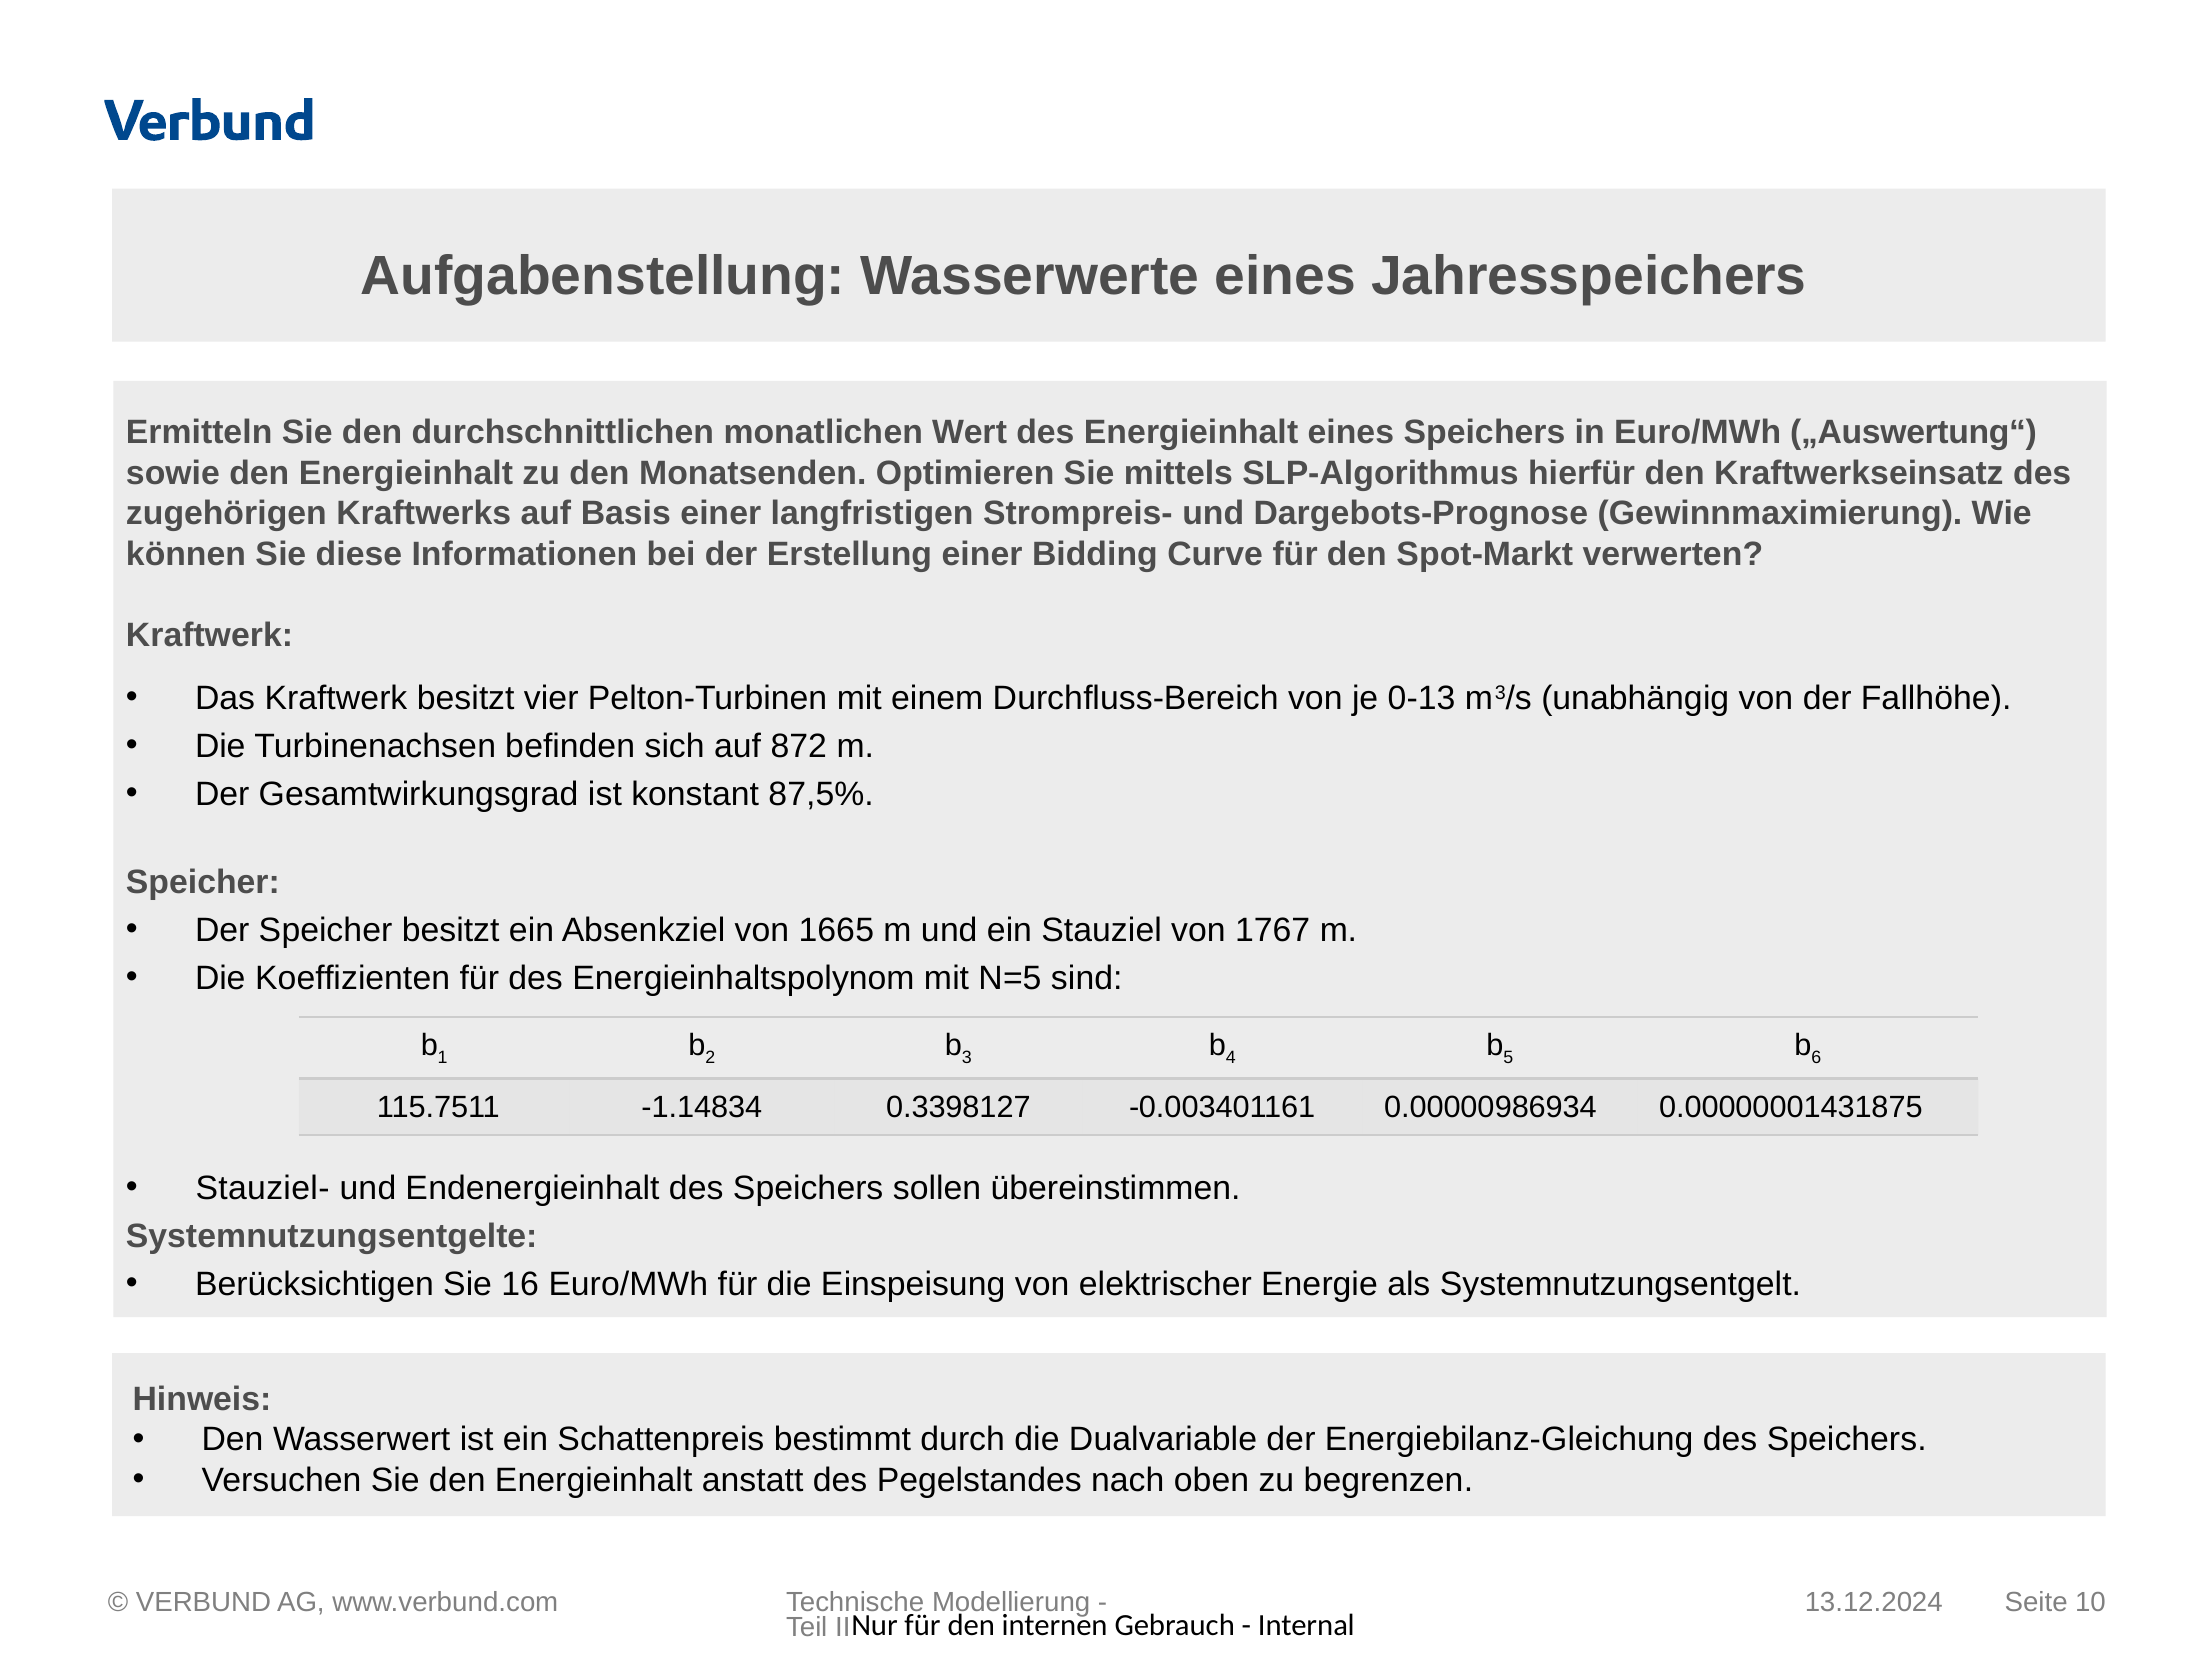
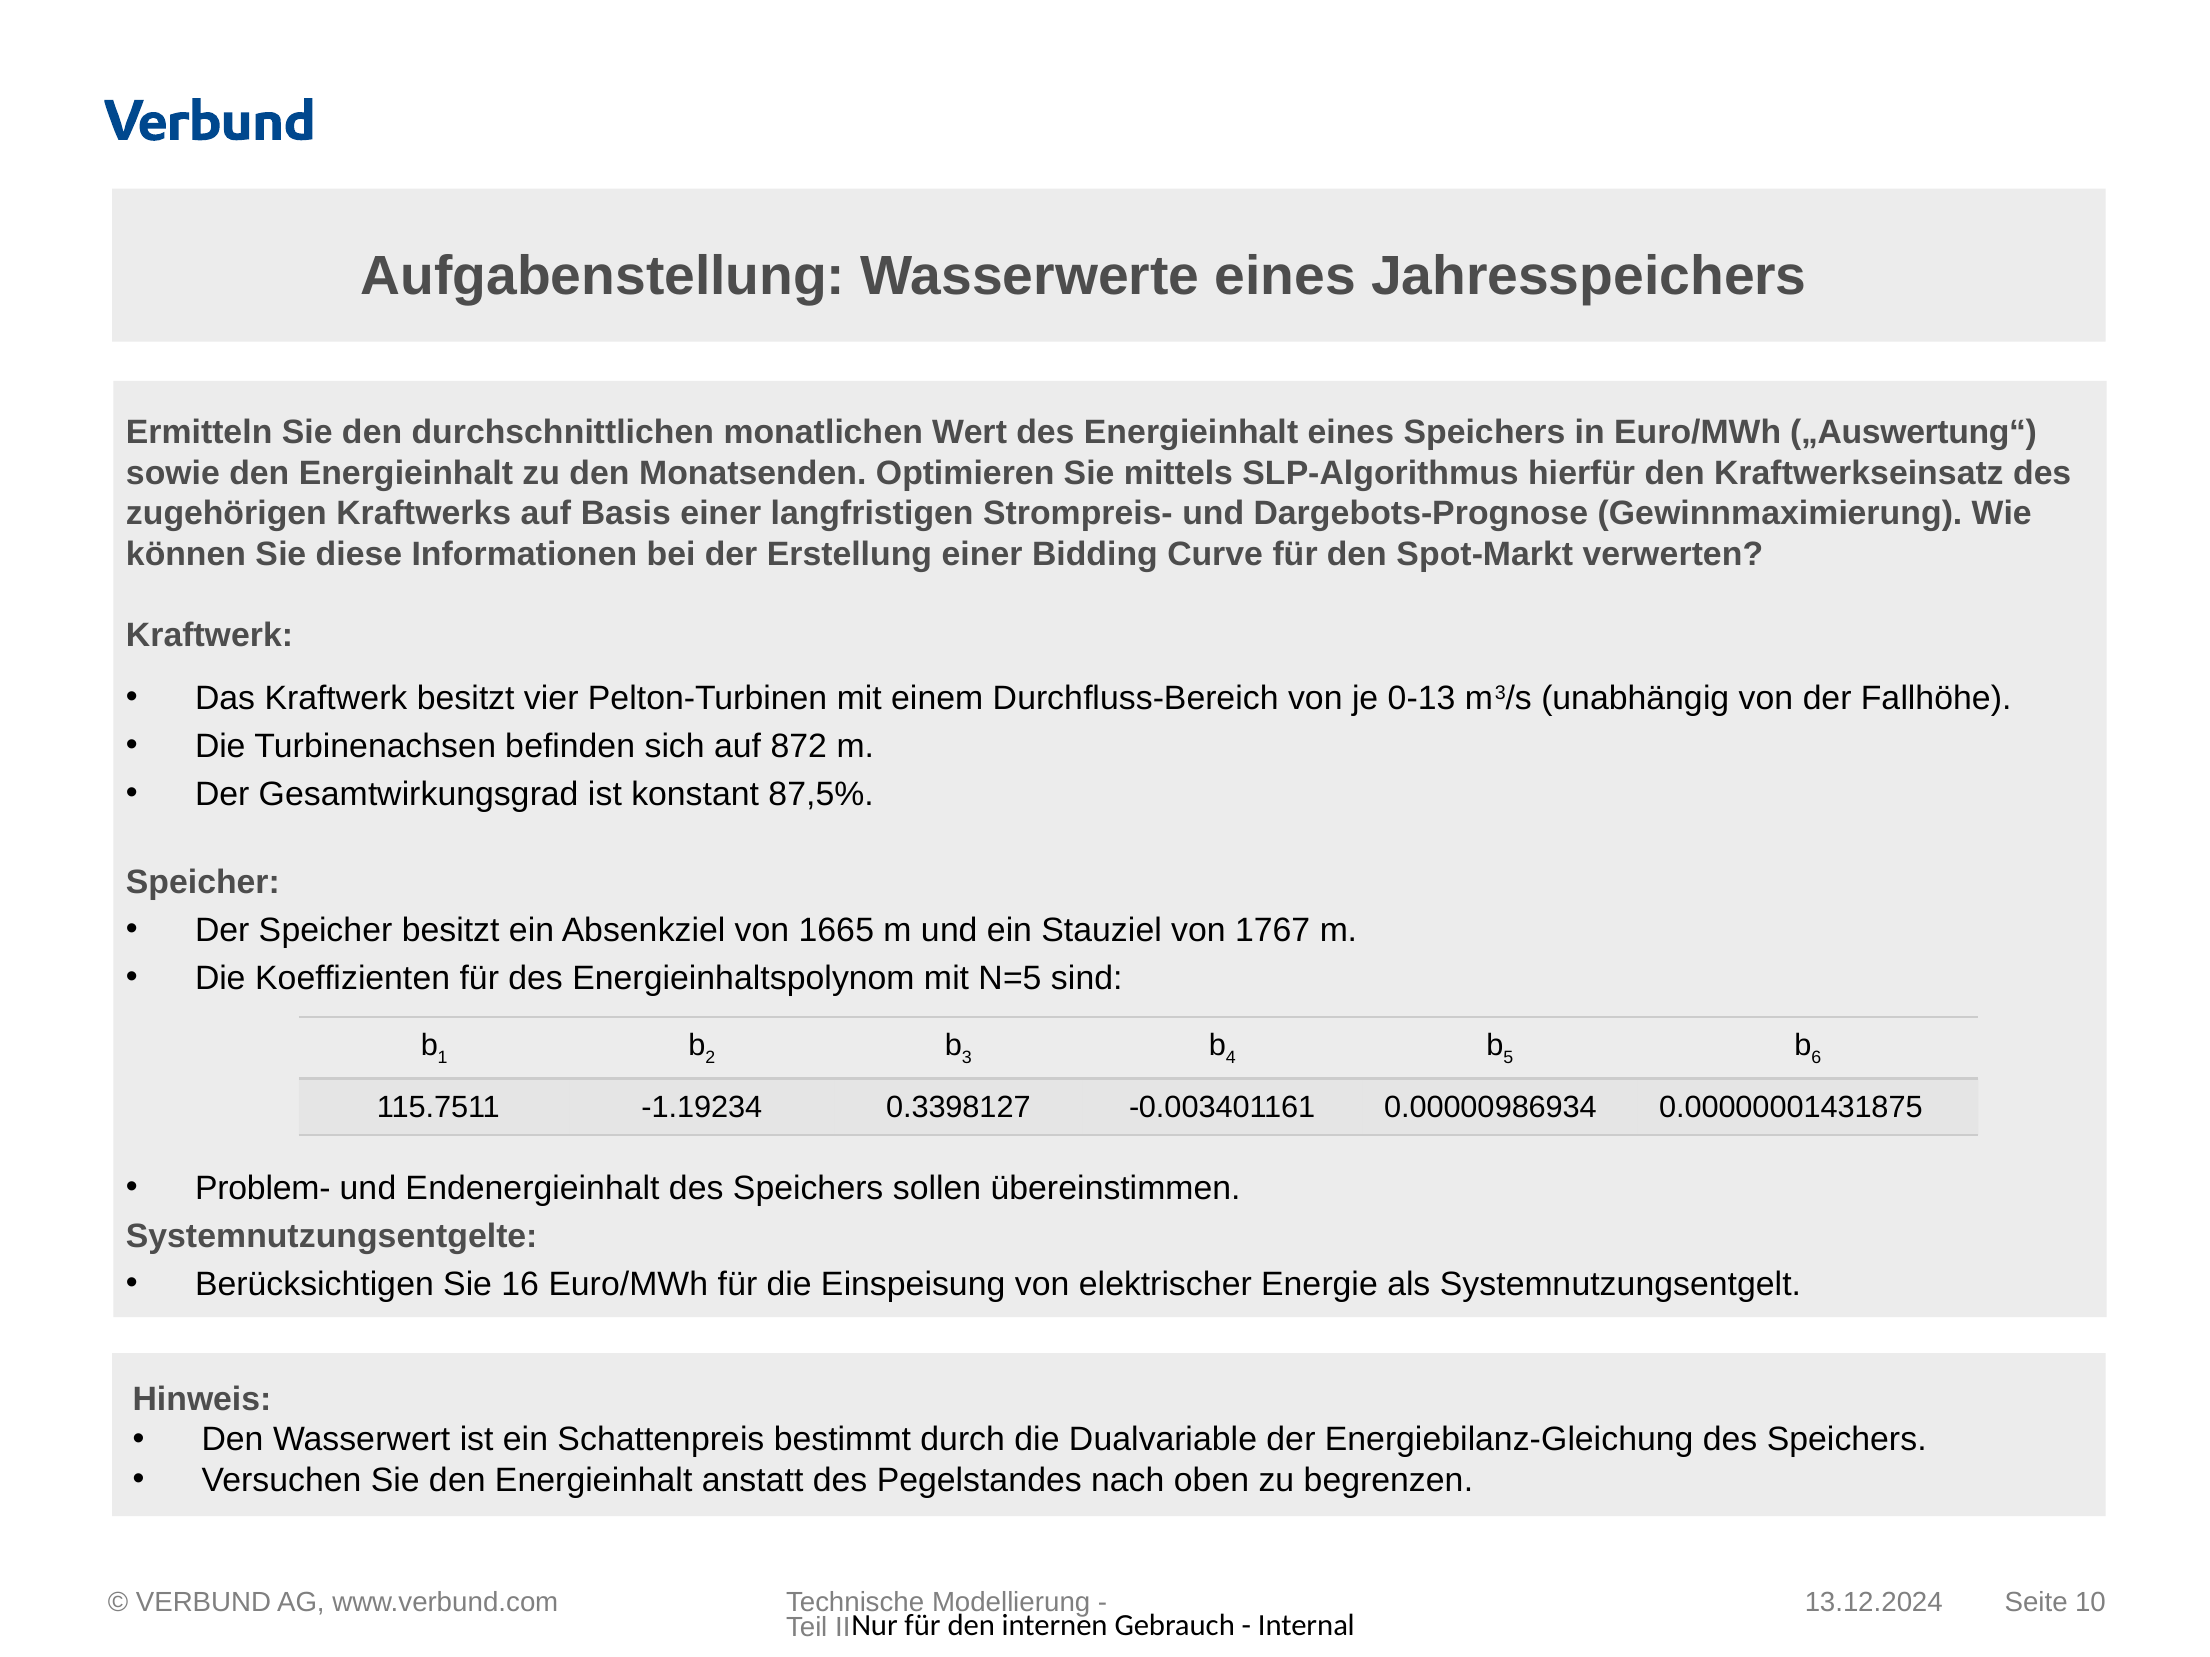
-1.14834: -1.14834 -> -1.19234
Stauziel-: Stauziel- -> Problem-
